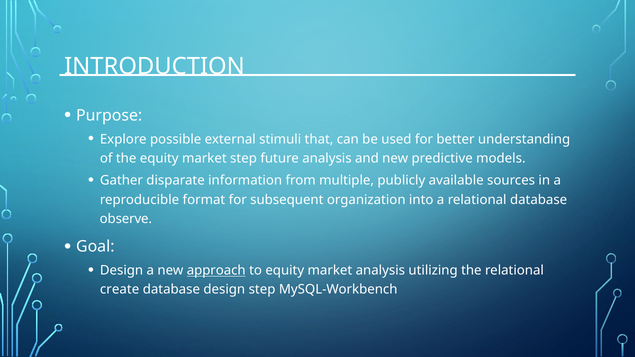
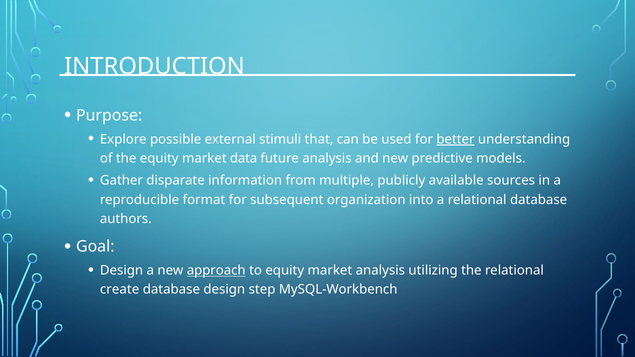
better underline: none -> present
market step: step -> data
observe: observe -> authors
